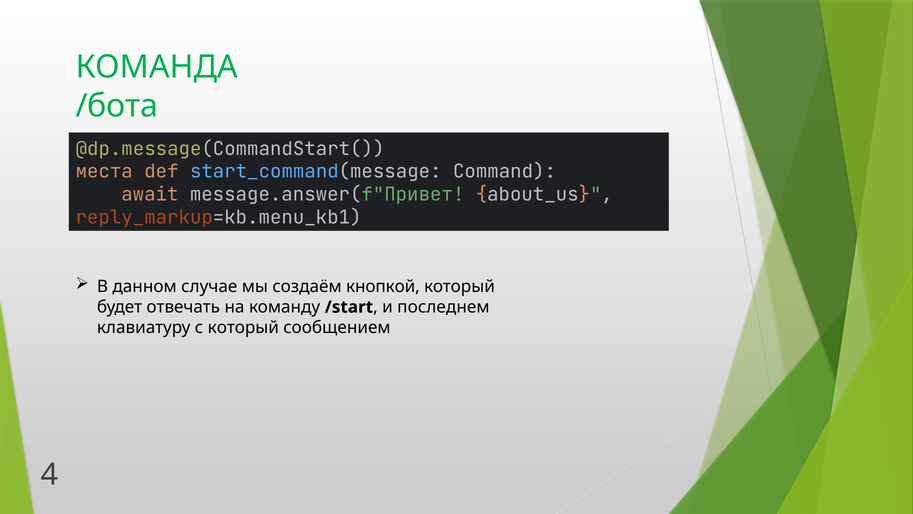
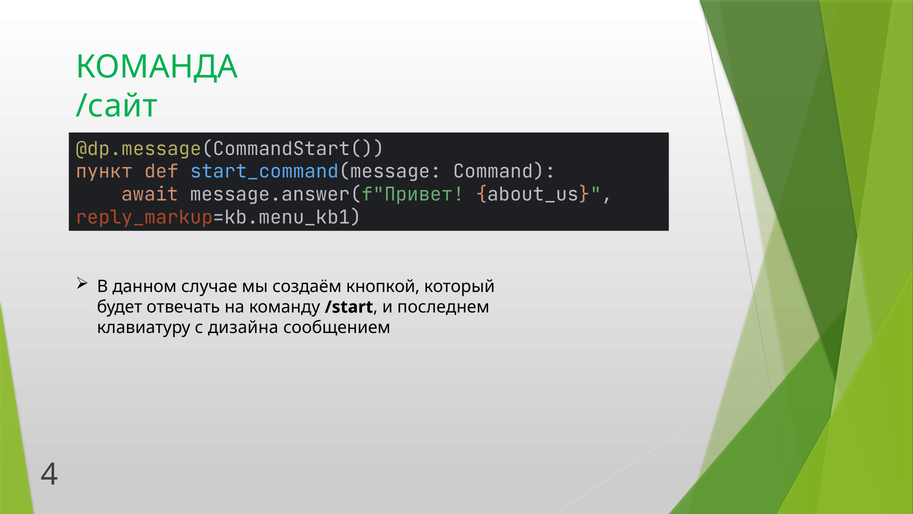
/бота: /бота -> /сайт
места: места -> пункт
с который: который -> дизайна
